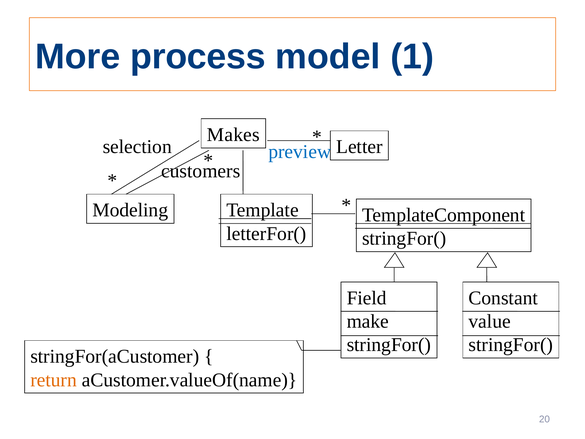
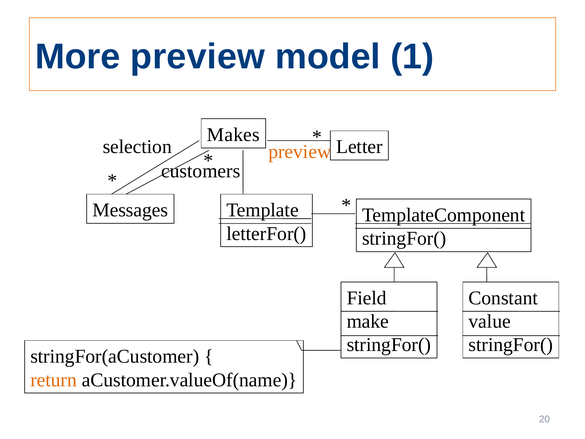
More process: process -> preview
preview at (300, 152) colour: blue -> orange
Modeling: Modeling -> Messages
